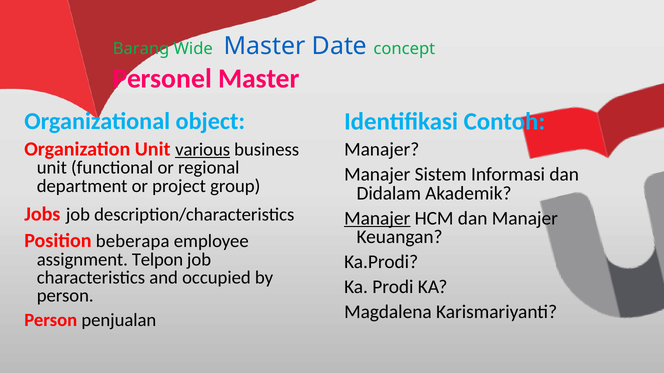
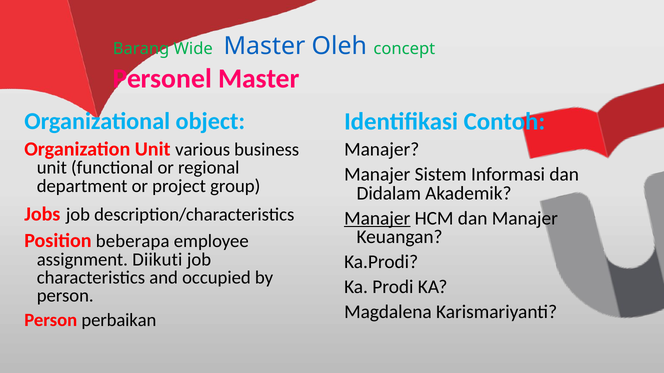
Date: Date -> Oleh
various underline: present -> none
Telpon: Telpon -> Diikuti
penjualan: penjualan -> perbaikan
